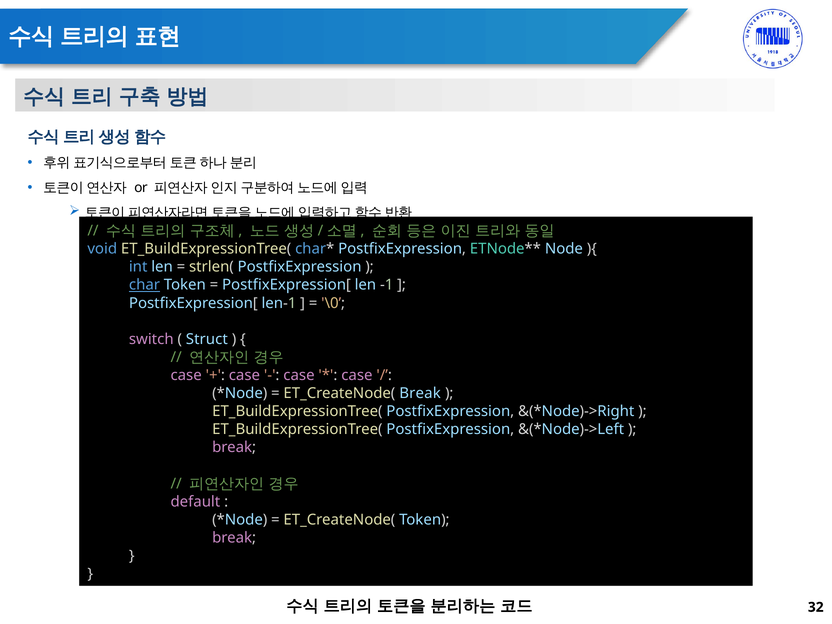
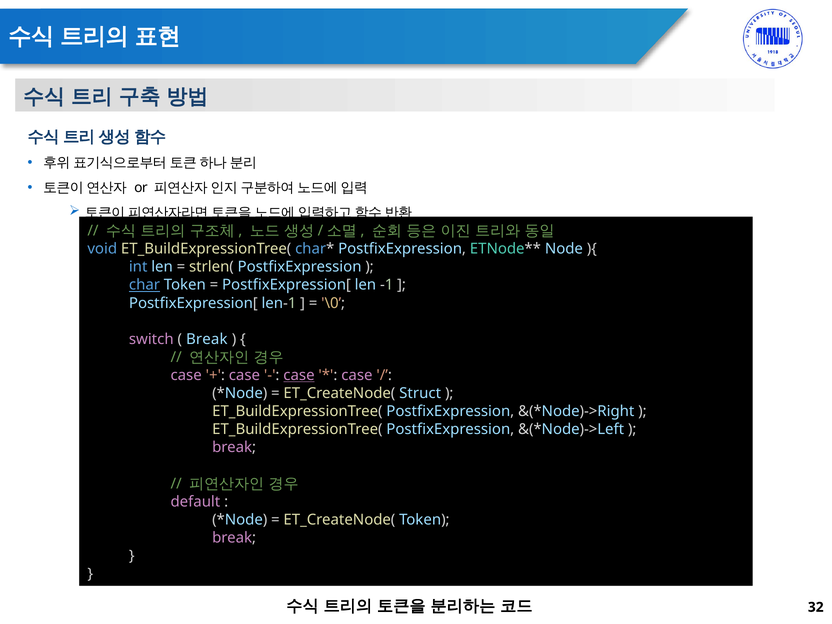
Struct at (207, 339): Struct -> Break
case at (299, 375) underline: none -> present
ET_CreateNode( Break: Break -> Struct
